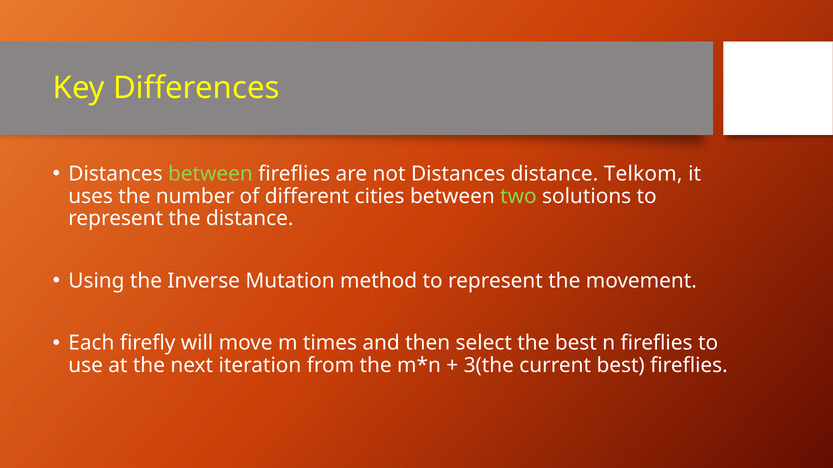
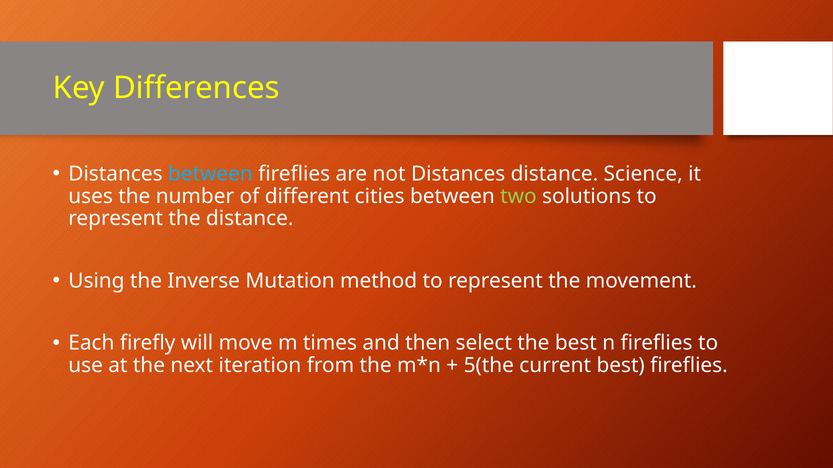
between at (210, 174) colour: light green -> light blue
Telkom: Telkom -> Science
3(the: 3(the -> 5(the
